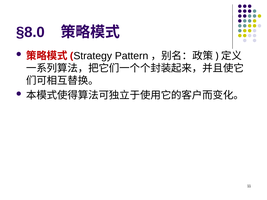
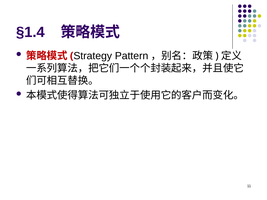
§8.0: §8.0 -> §1.4
